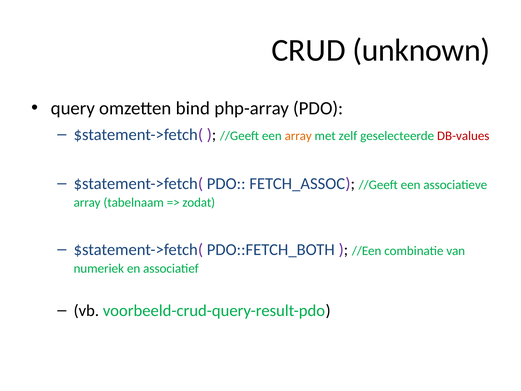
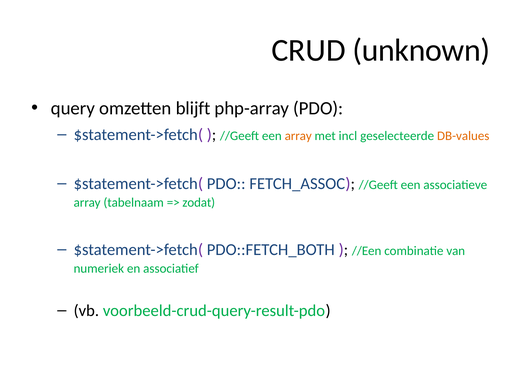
bind: bind -> blijft
zelf: zelf -> incl
DB-values colour: red -> orange
